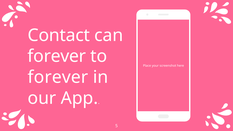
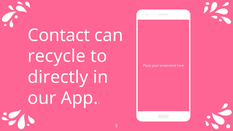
forever at (57, 56): forever -> recycle
forever at (58, 77): forever -> directly
